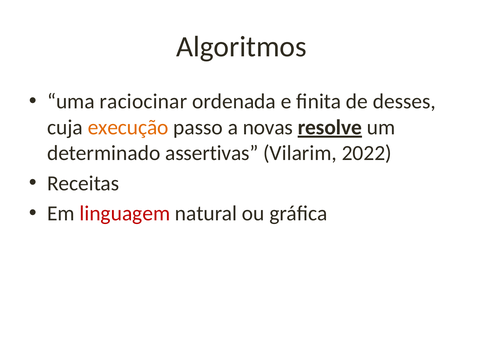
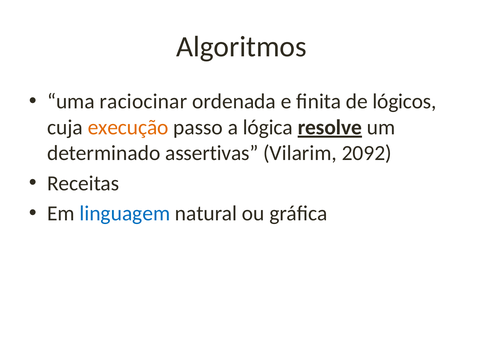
desses: desses -> lógicos
novas: novas -> lógica
2022: 2022 -> 2092
linguagem colour: red -> blue
